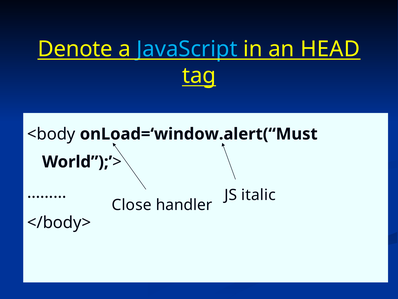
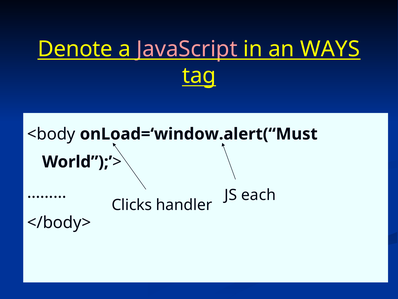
JavaScript colour: light blue -> pink
HEAD: HEAD -> WAYS
italic: italic -> each
Close: Close -> Clicks
